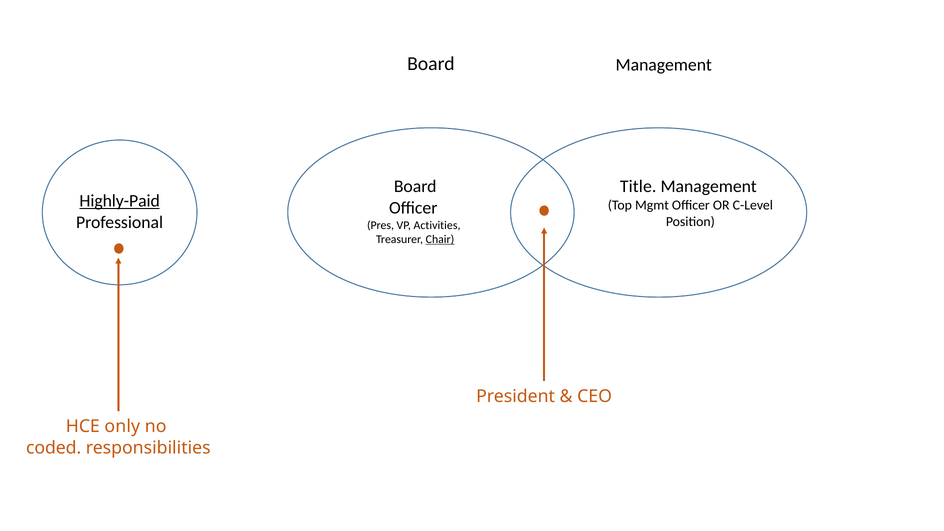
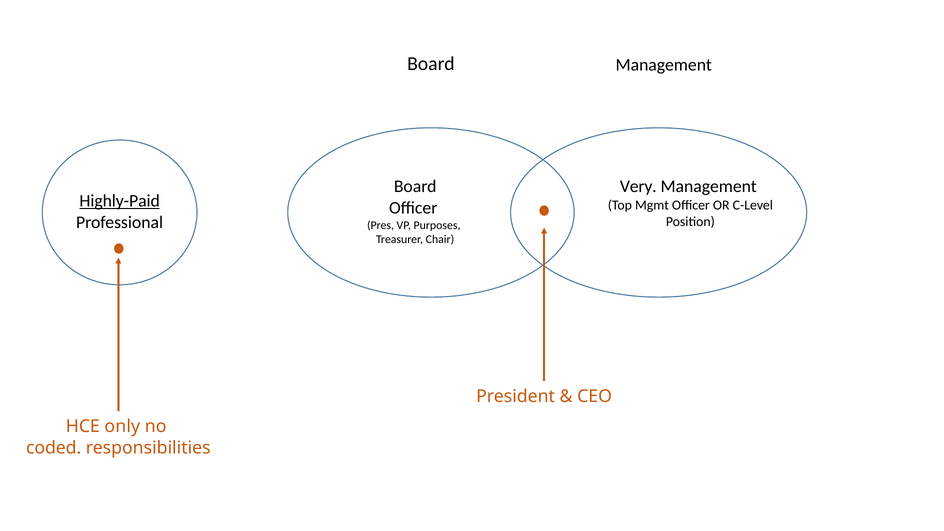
Title: Title -> Very
Activities: Activities -> Purposes
Chair underline: present -> none
